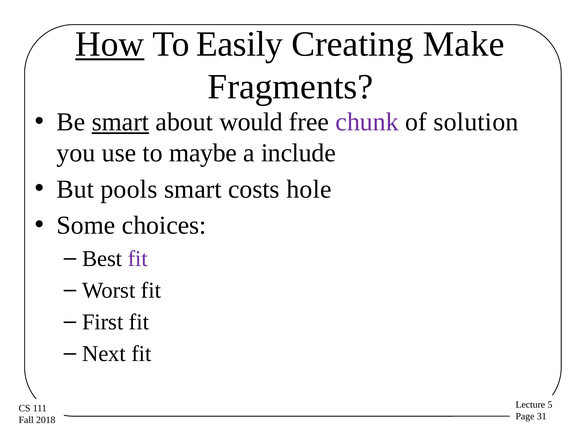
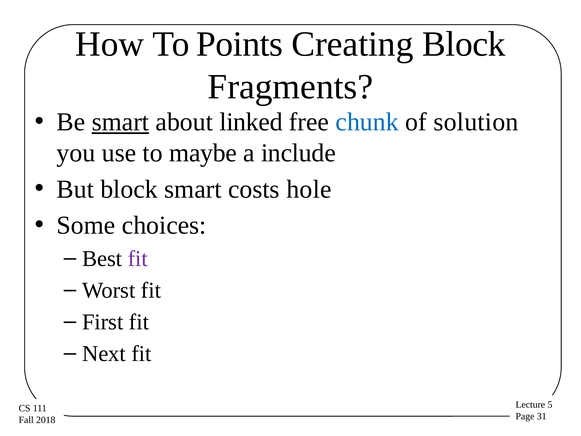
How underline: present -> none
Easily: Easily -> Points
Creating Make: Make -> Block
would: would -> linked
chunk colour: purple -> blue
But pools: pools -> block
